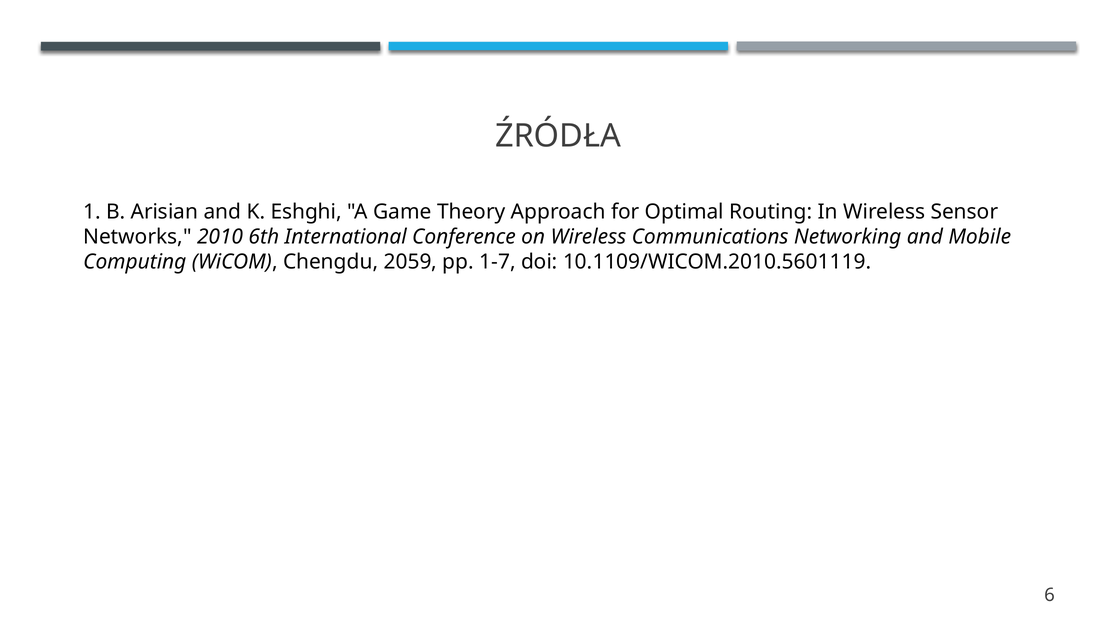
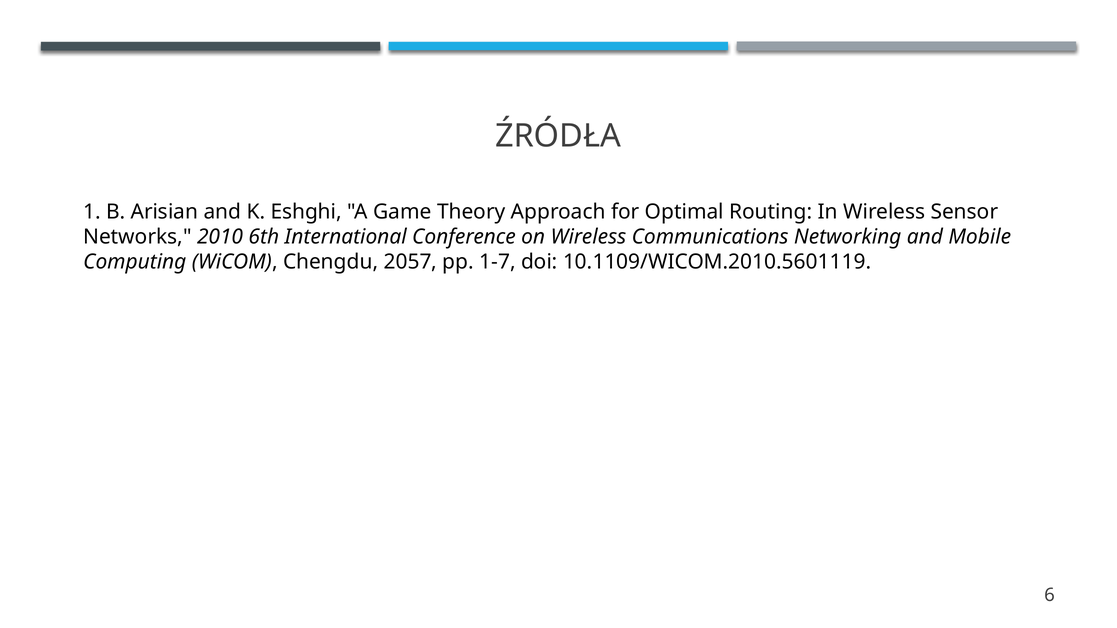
2059: 2059 -> 2057
